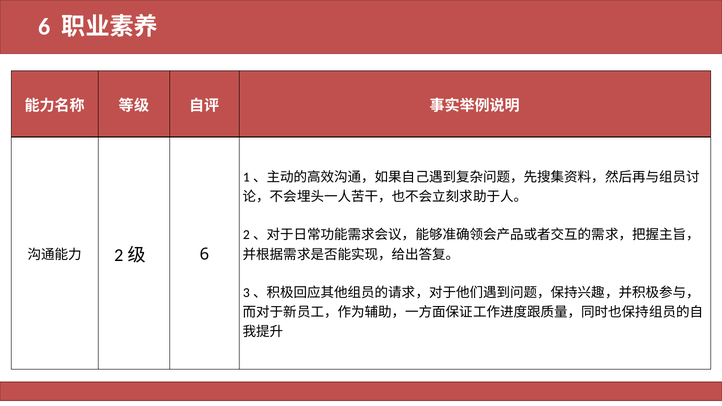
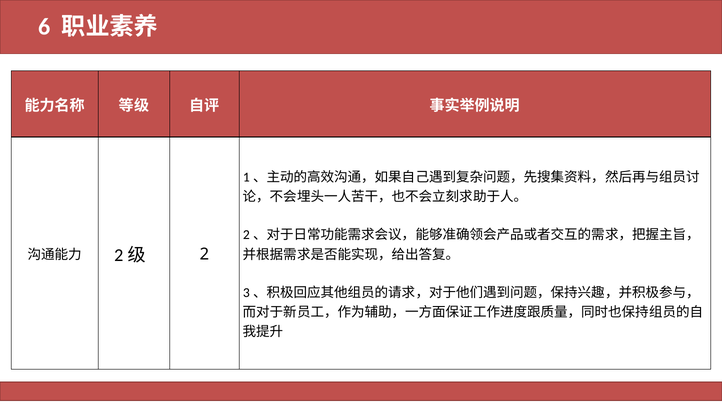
6 at (204, 254): 6 -> 2
